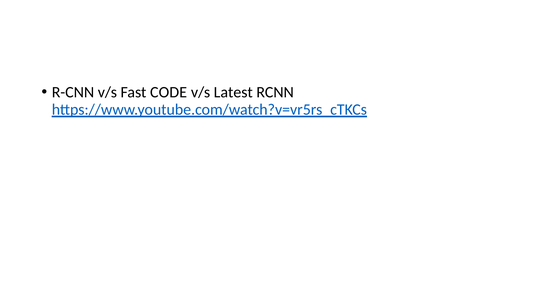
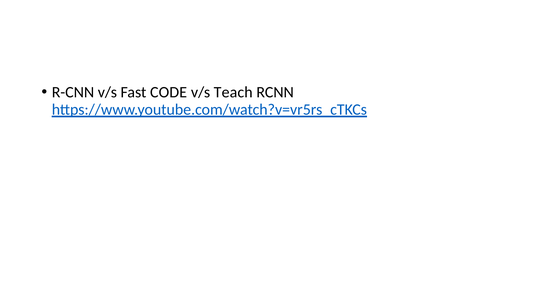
Latest: Latest -> Teach
